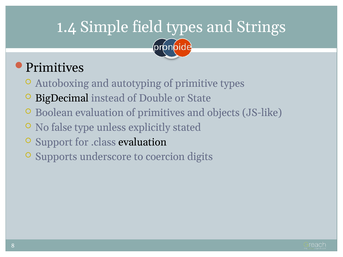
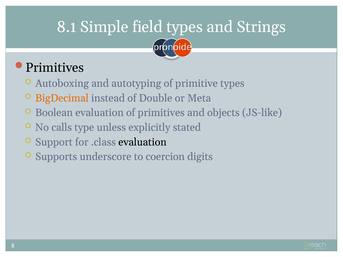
1.4: 1.4 -> 8.1
BigDecimal colour: black -> orange
State: State -> Meta
false: false -> calls
